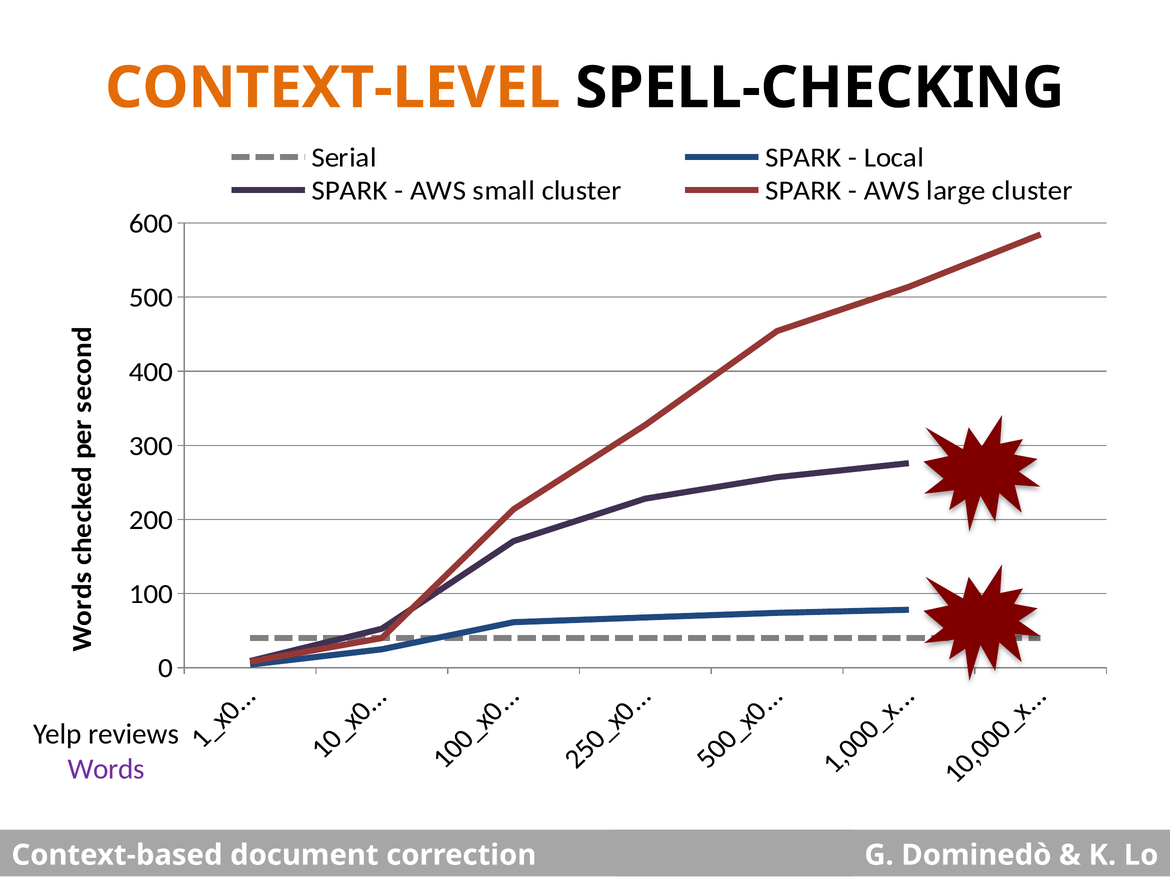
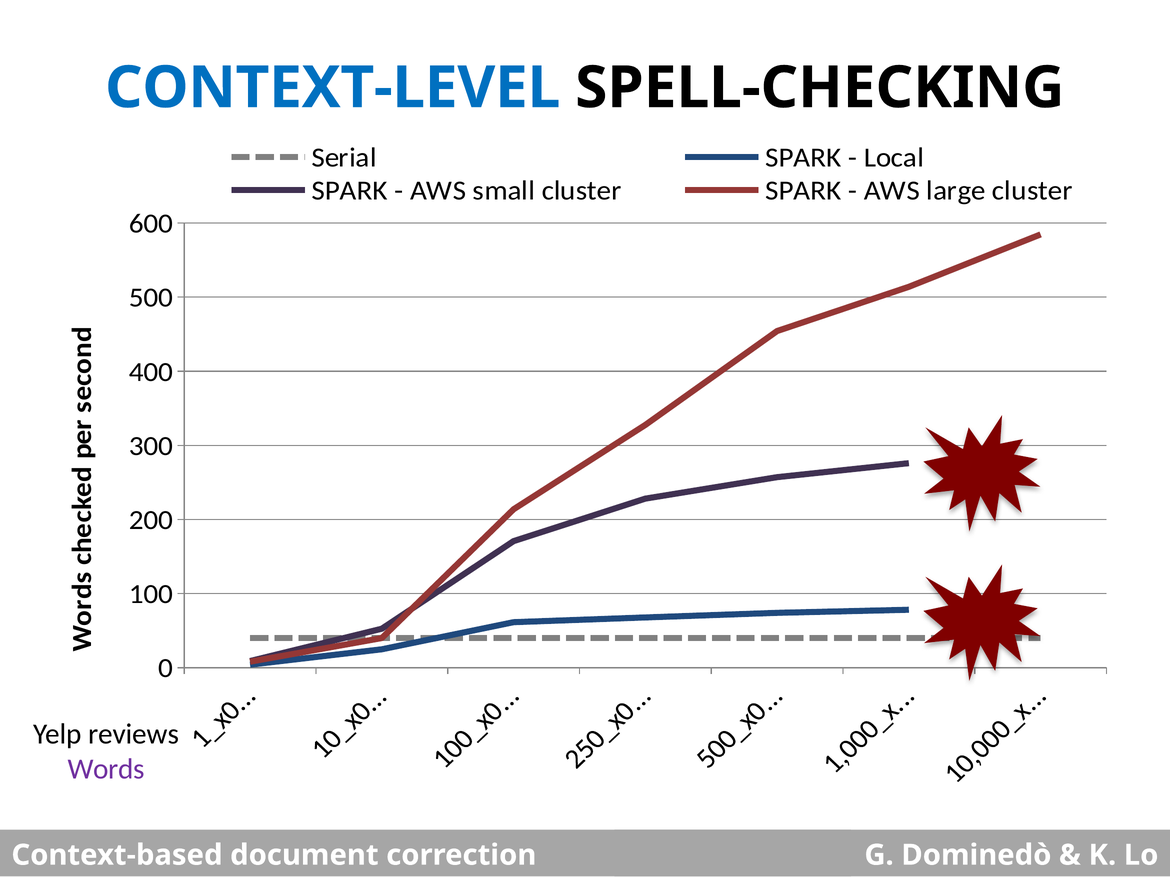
CONTEXT-LEVEL colour: orange -> blue
